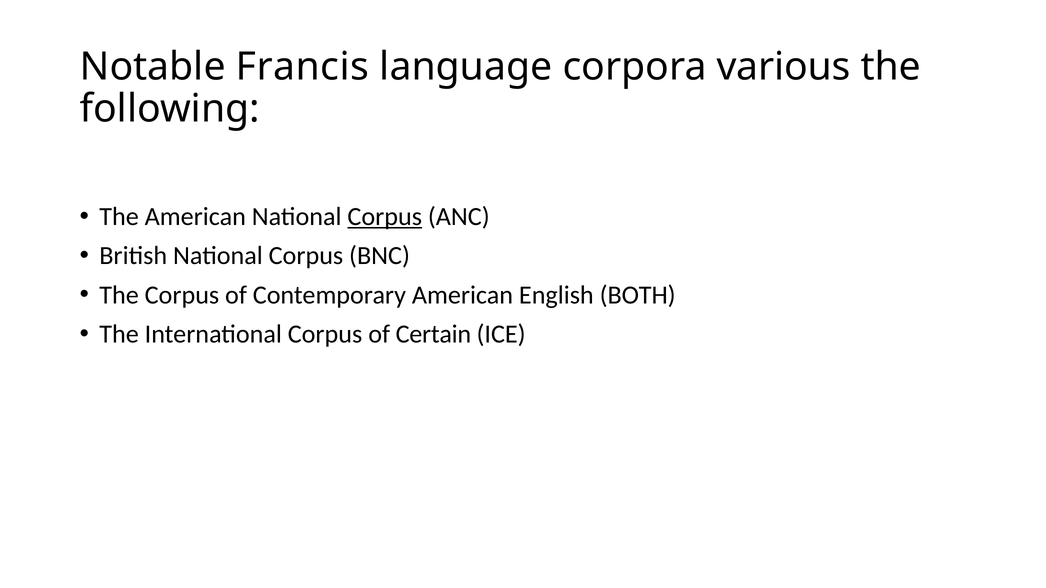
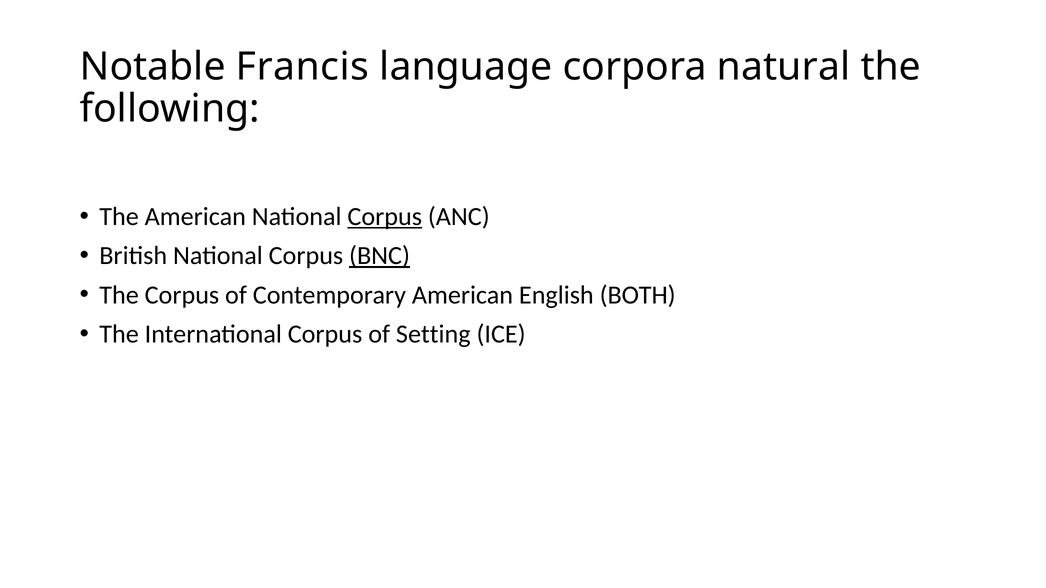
various: various -> natural
BNC underline: none -> present
Certain: Certain -> Setting
